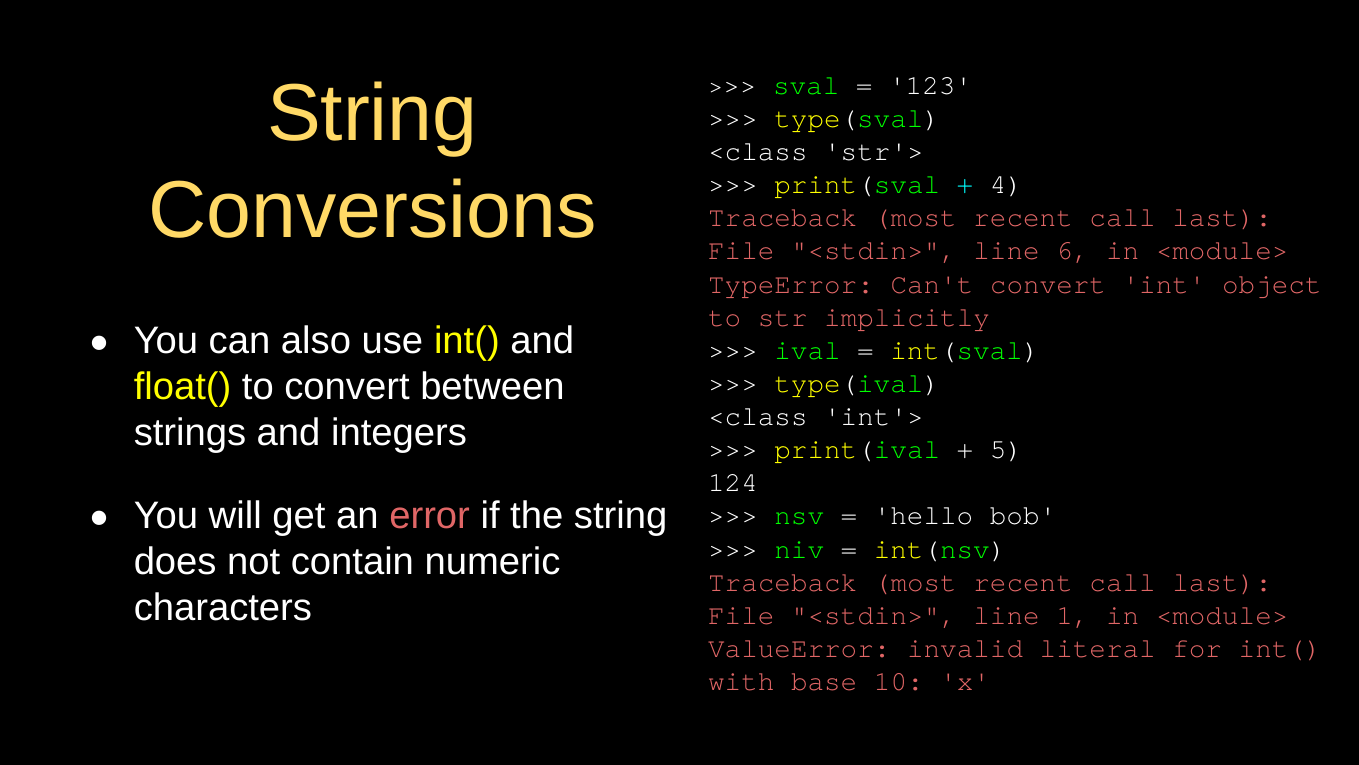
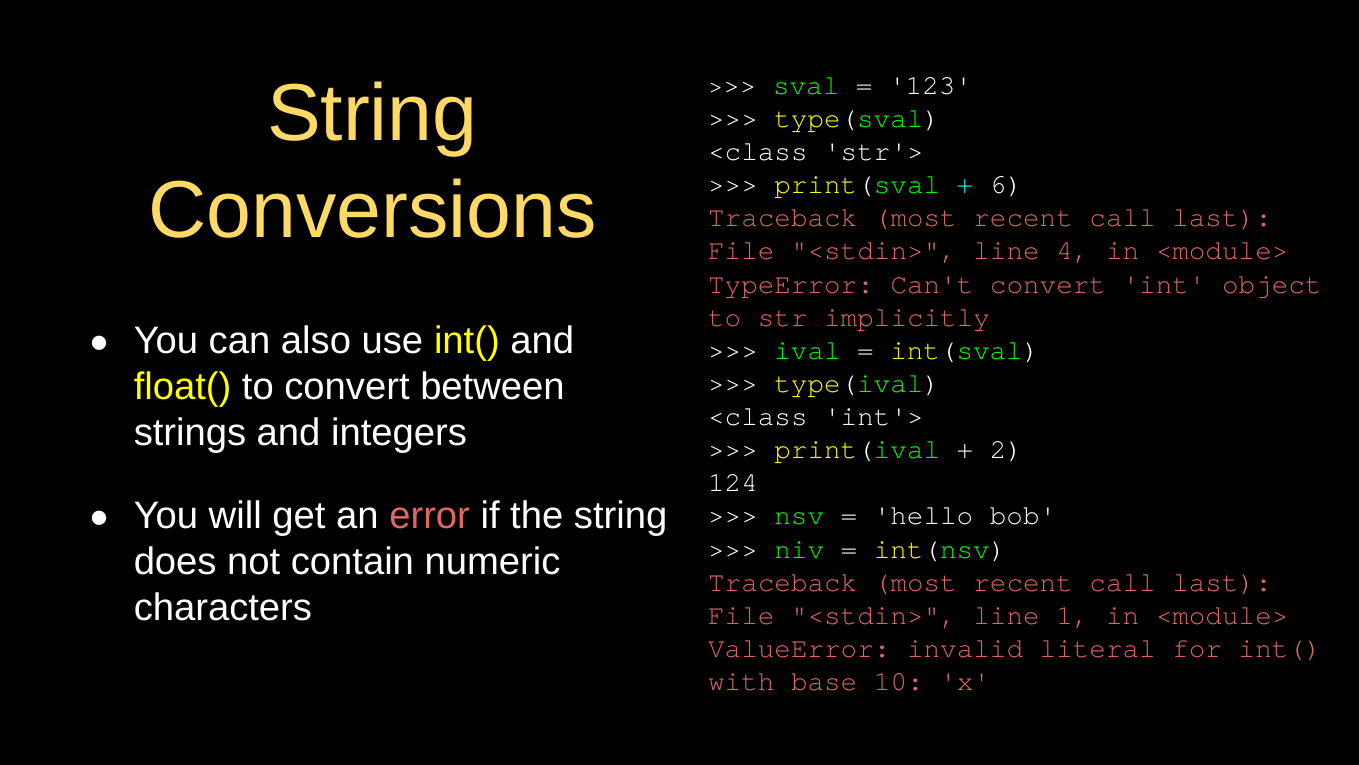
4: 4 -> 6
6: 6 -> 4
5: 5 -> 2
